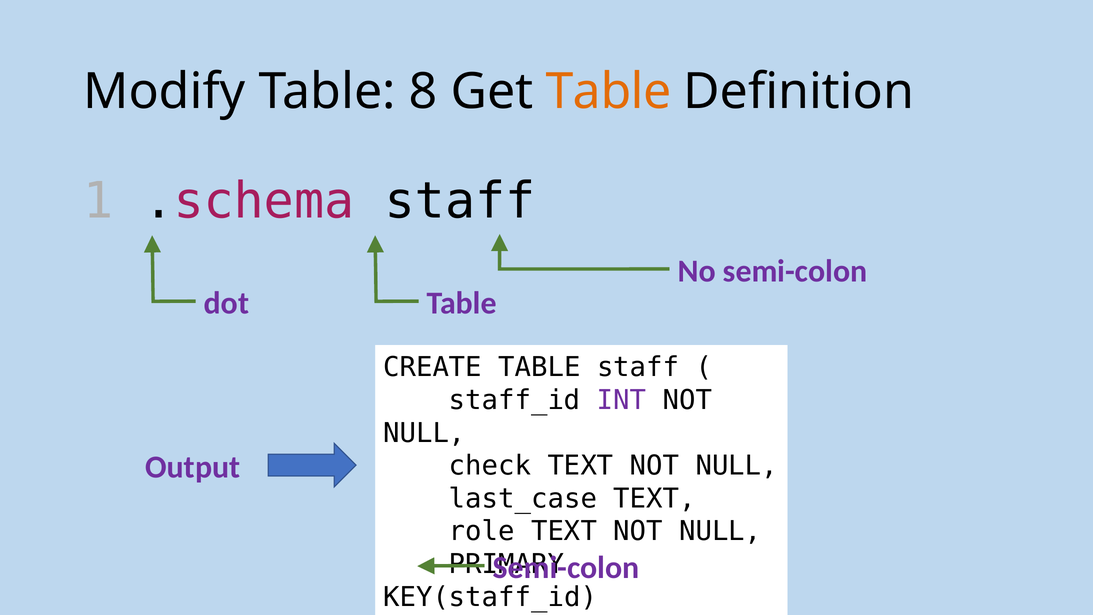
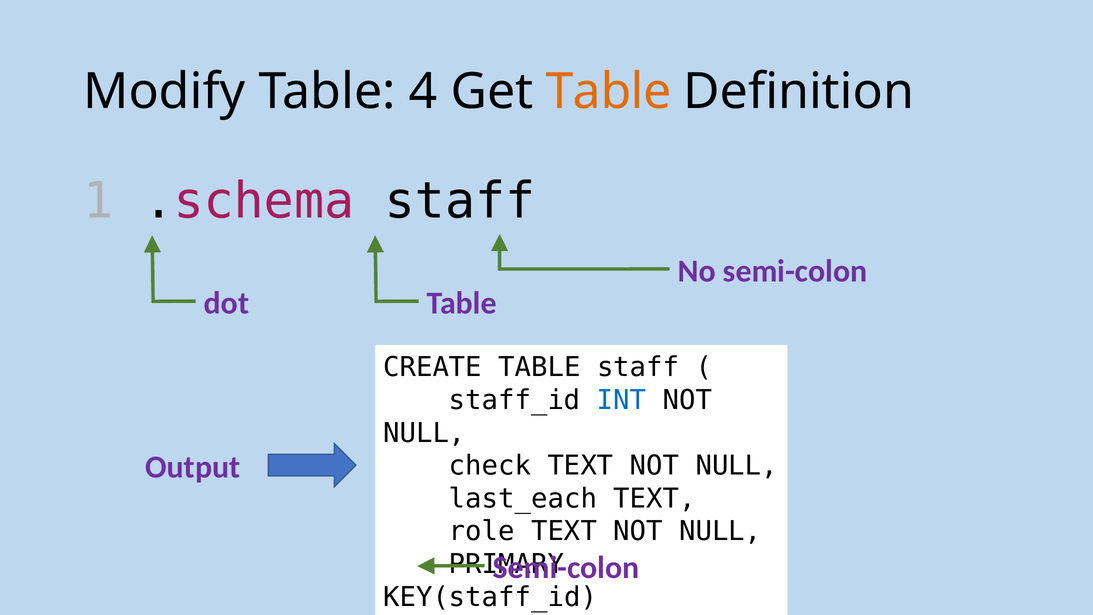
8: 8 -> 4
INT colour: purple -> blue
last_case: last_case -> last_each
